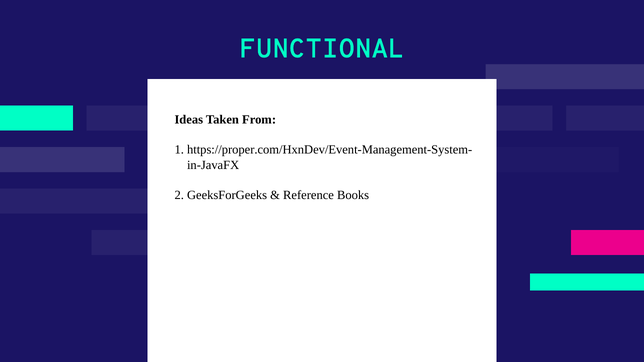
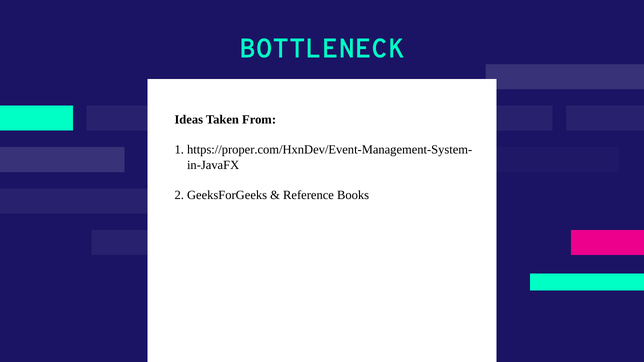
FUNCTIONAL: FUNCTIONAL -> BOTTLENECK
